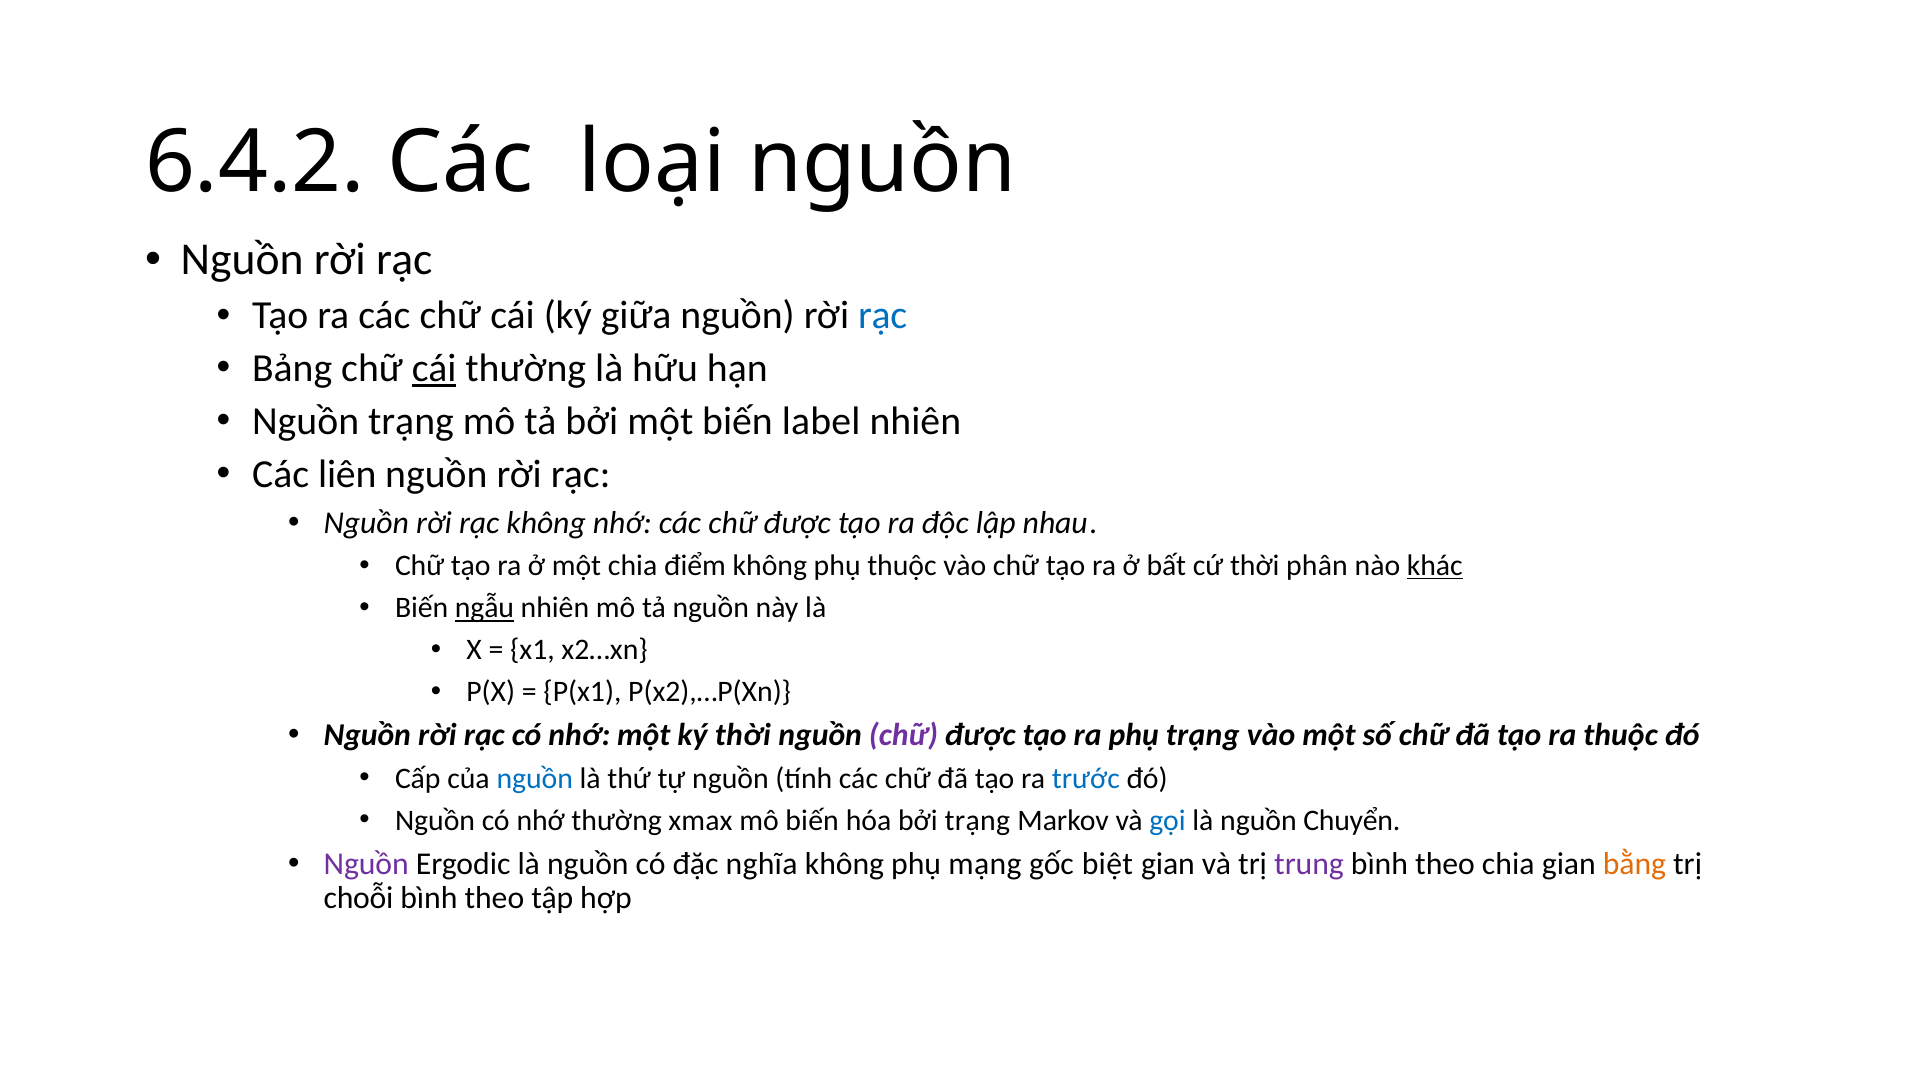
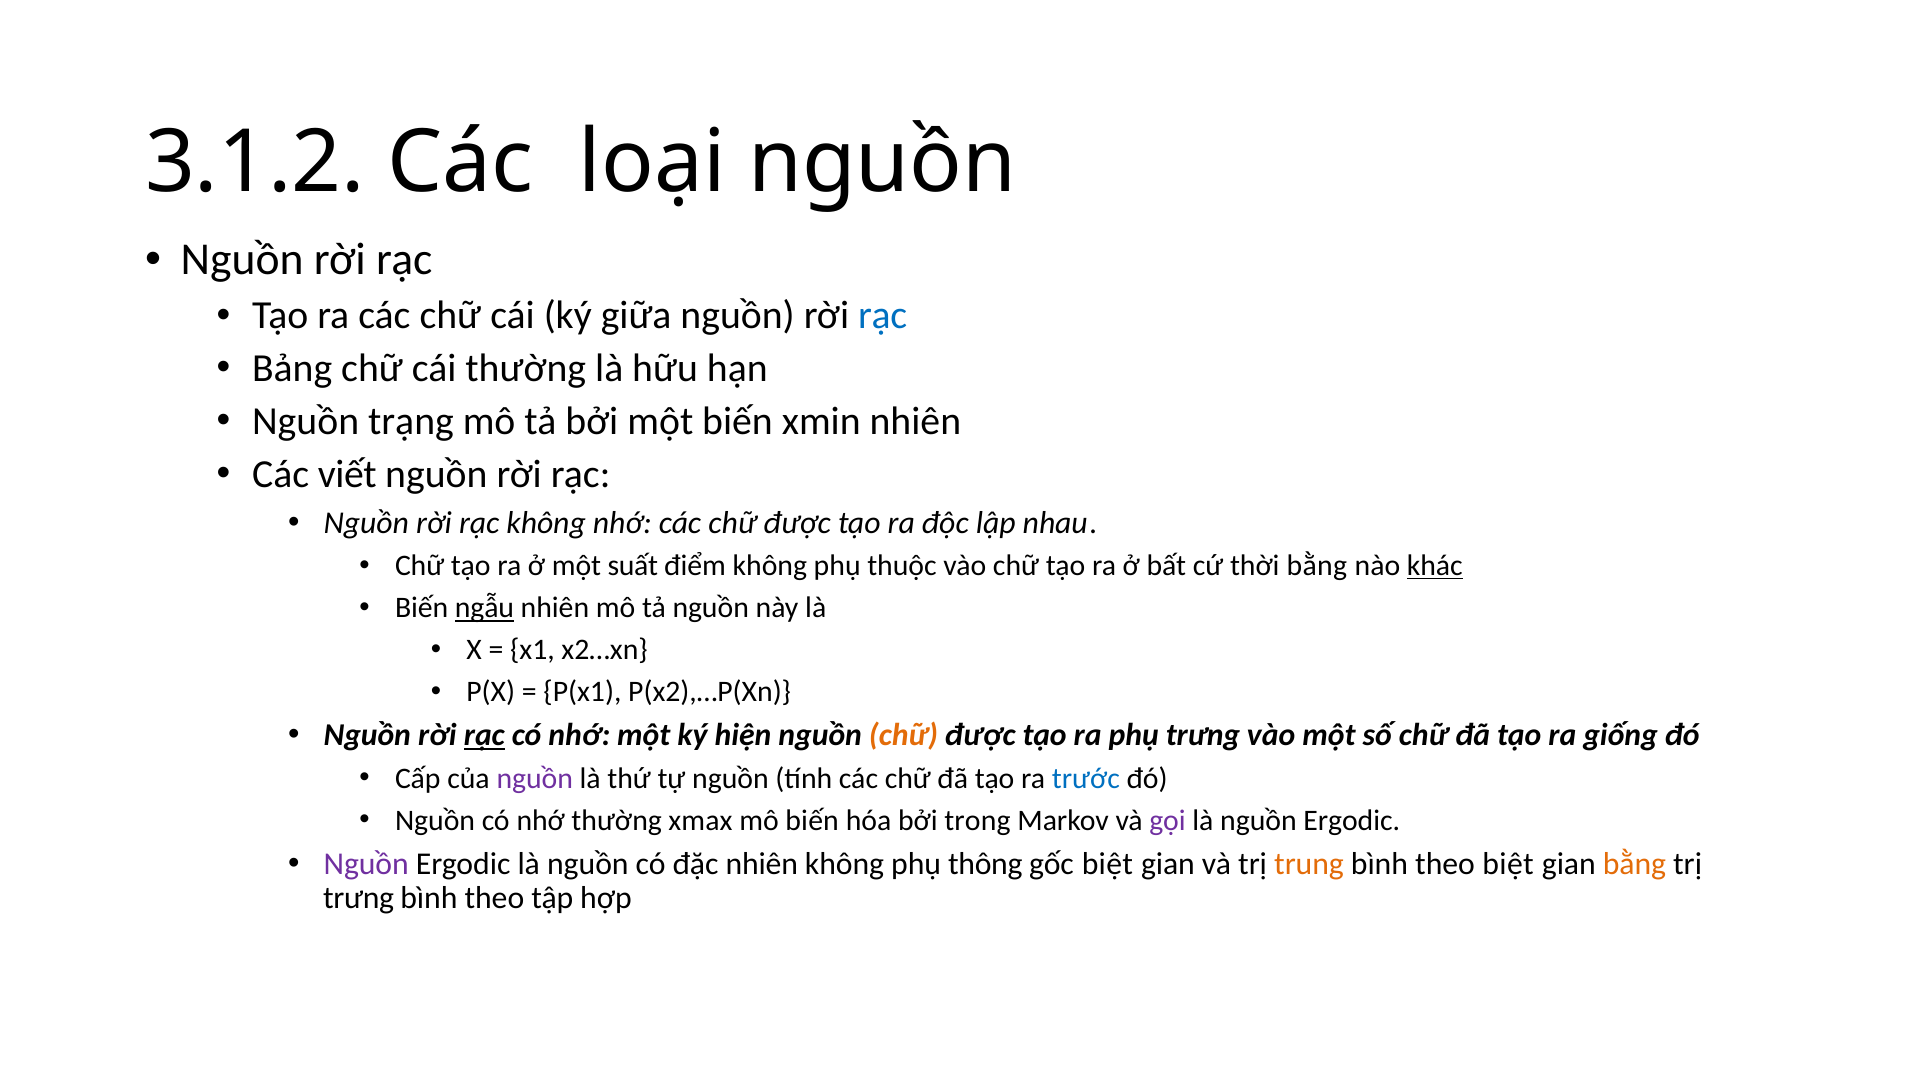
6.4.2: 6.4.2 -> 3.1.2
cái at (434, 368) underline: present -> none
label: label -> xmin
liên: liên -> viết
một chia: chia -> suất
thời phân: phân -> bằng
rạc at (484, 735) underline: none -> present
ký thời: thời -> hiện
chữ at (903, 735) colour: purple -> orange
phụ trạng: trạng -> trưng
ra thuộc: thuộc -> giống
nguồn at (535, 778) colour: blue -> purple
bởi trạng: trạng -> trong
gọi colour: blue -> purple
là nguồn Chuyển: Chuyển -> Ergodic
đặc nghĩa: nghĩa -> nhiên
mạng: mạng -> thông
trung colour: purple -> orange
theo chia: chia -> biệt
choỗi at (359, 897): choỗi -> trưng
